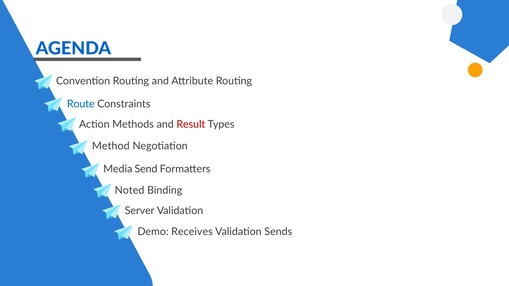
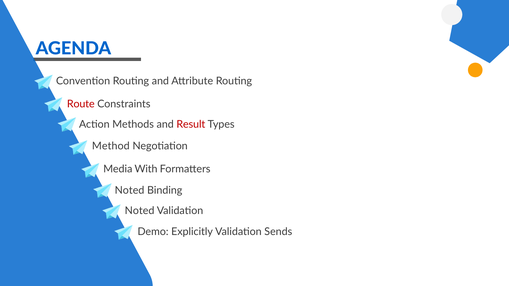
Route colour: blue -> red
Send: Send -> With
Server at (140, 211): Server -> Noted
Receives: Receives -> Explicitly
